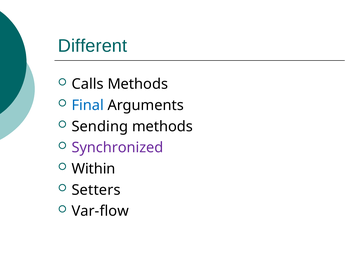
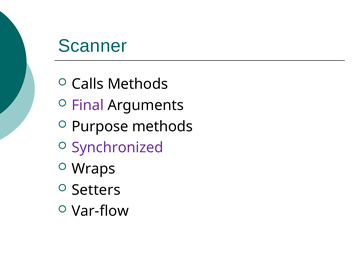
Different: Different -> Scanner
Final colour: blue -> purple
Sending: Sending -> Purpose
Within: Within -> Wraps
